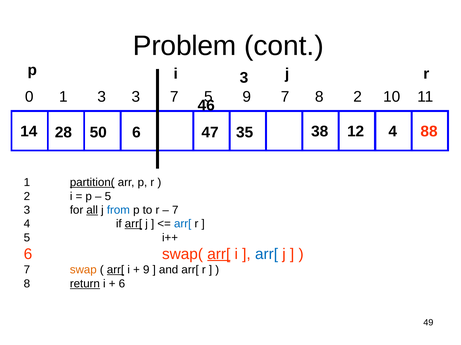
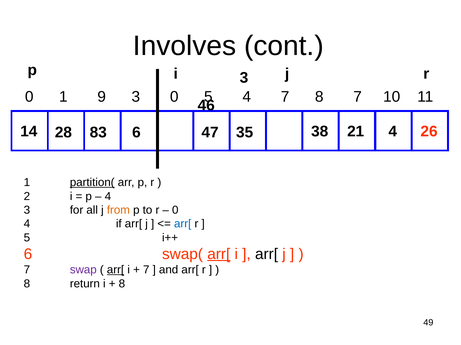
Problem: Problem -> Involves
1 3: 3 -> 9
3 7: 7 -> 0
9 at (247, 97): 9 -> 4
8 2: 2 -> 7
50: 50 -> 83
12: 12 -> 21
88: 88 -> 26
5 at (108, 197): 5 -> 4
all underline: present -> none
from colour: blue -> orange
7 at (175, 211): 7 -> 0
arr[ at (133, 224) underline: present -> none
arr[ at (267, 255) colour: blue -> black
swap colour: orange -> purple
9 at (146, 270): 9 -> 7
return underline: present -> none
6 at (122, 284): 6 -> 8
